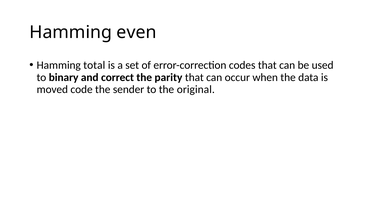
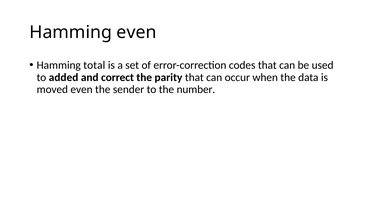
binary: binary -> added
moved code: code -> even
original: original -> number
